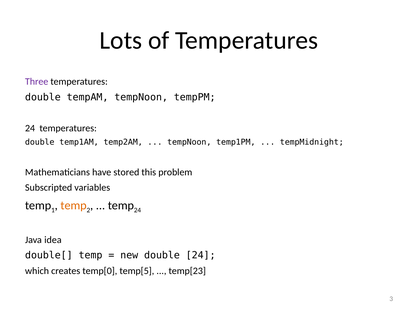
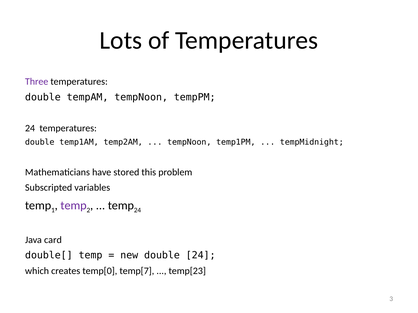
temp at (74, 206) colour: orange -> purple
idea: idea -> card
temp[5: temp[5 -> temp[7
